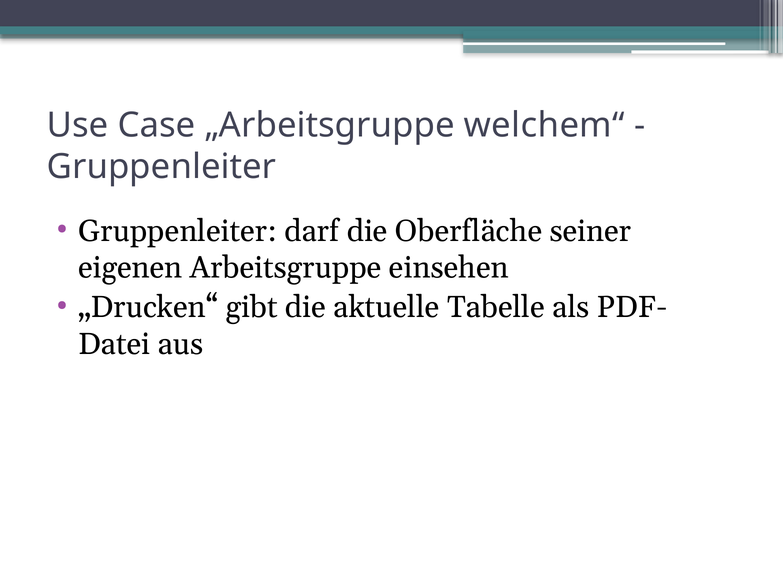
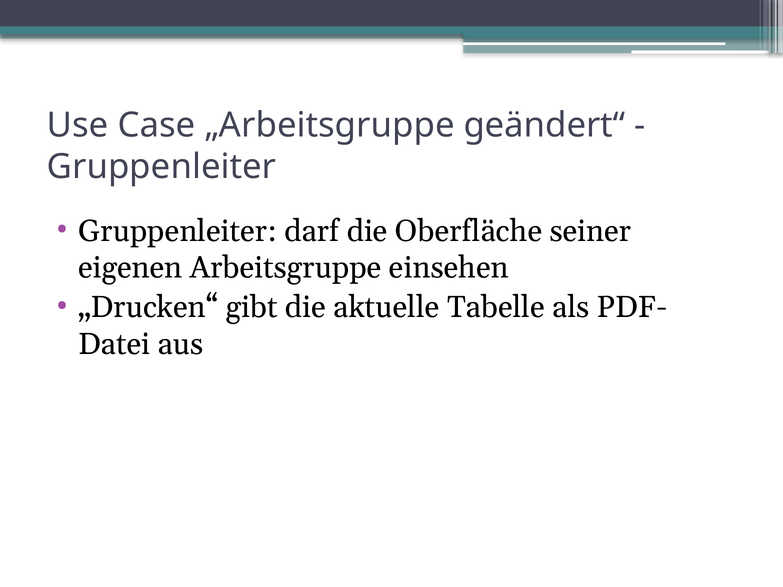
welchem“: welchem“ -> geändert“
